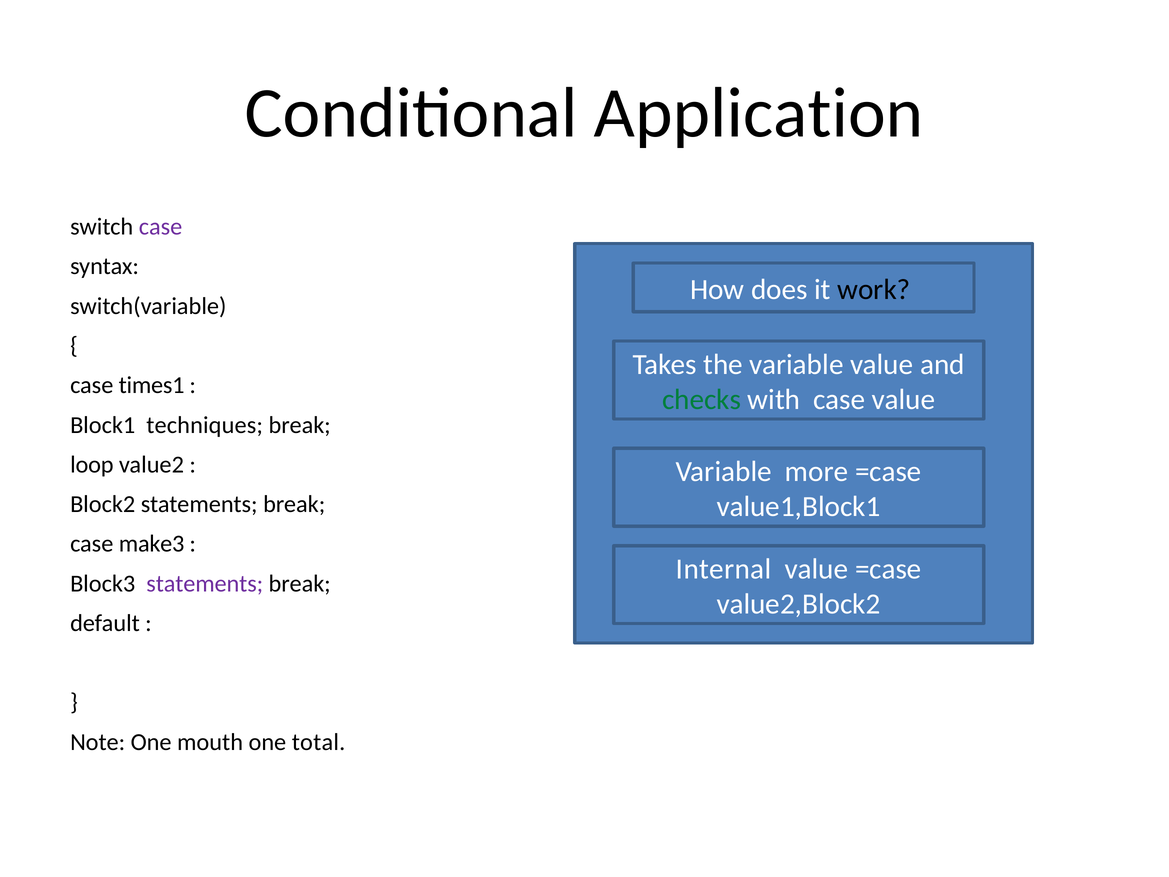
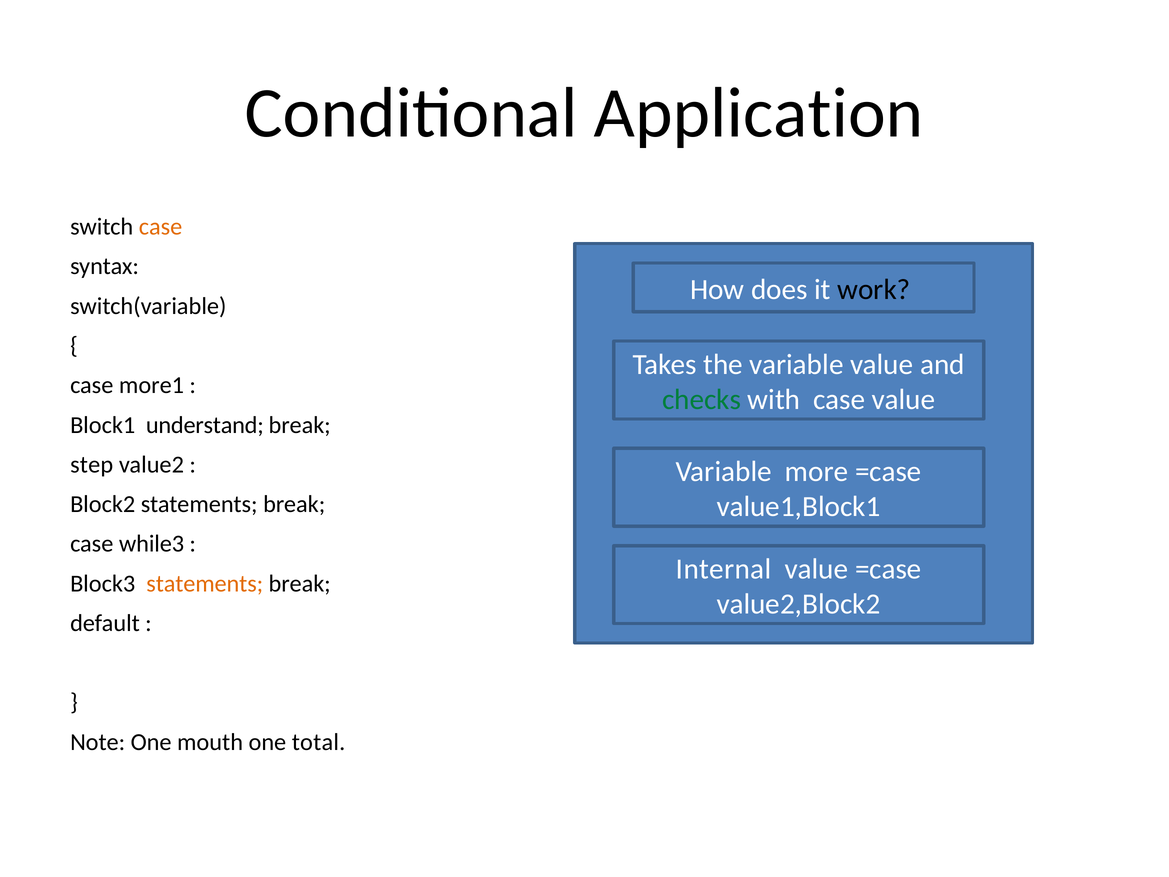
case at (161, 227) colour: purple -> orange
times1: times1 -> more1
techniques: techniques -> understand
loop: loop -> step
make3: make3 -> while3
statements at (205, 583) colour: purple -> orange
